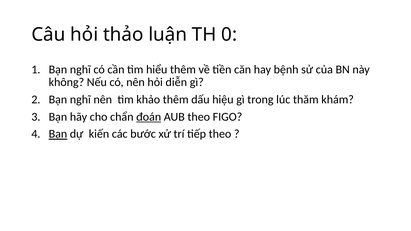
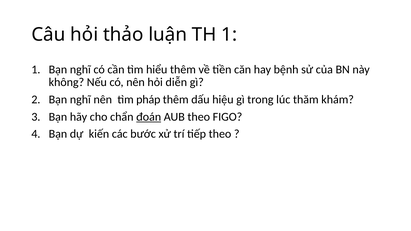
TH 0: 0 -> 1
khảo: khảo -> pháp
Bạn at (58, 134) underline: present -> none
